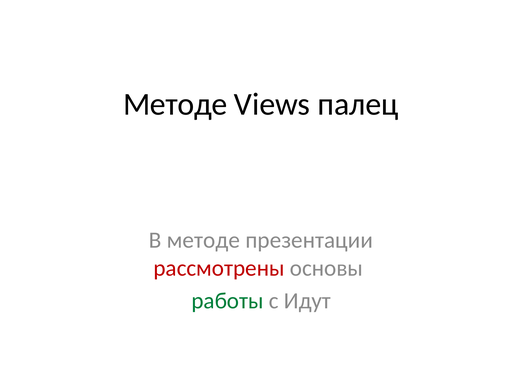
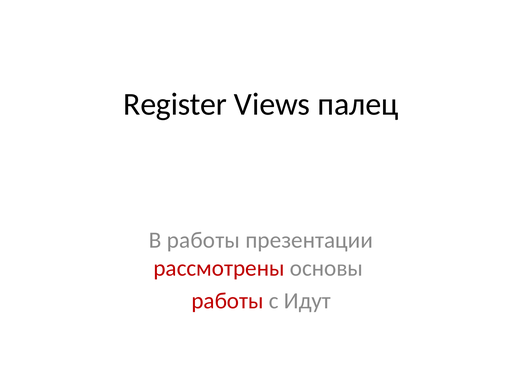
Методе at (175, 104): Методе -> Register
В методе: методе -> работы
работы at (228, 300) colour: green -> red
